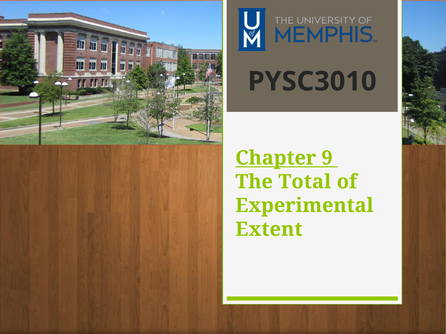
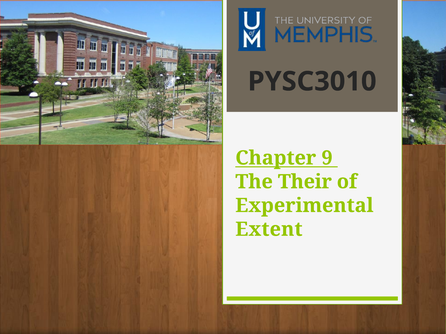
Total: Total -> Their
